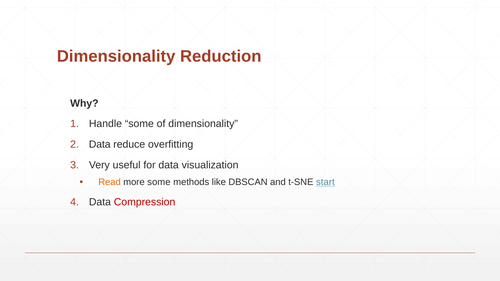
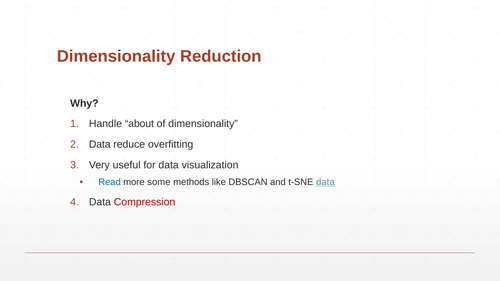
Handle some: some -> about
Read colour: orange -> blue
t-SNE start: start -> data
